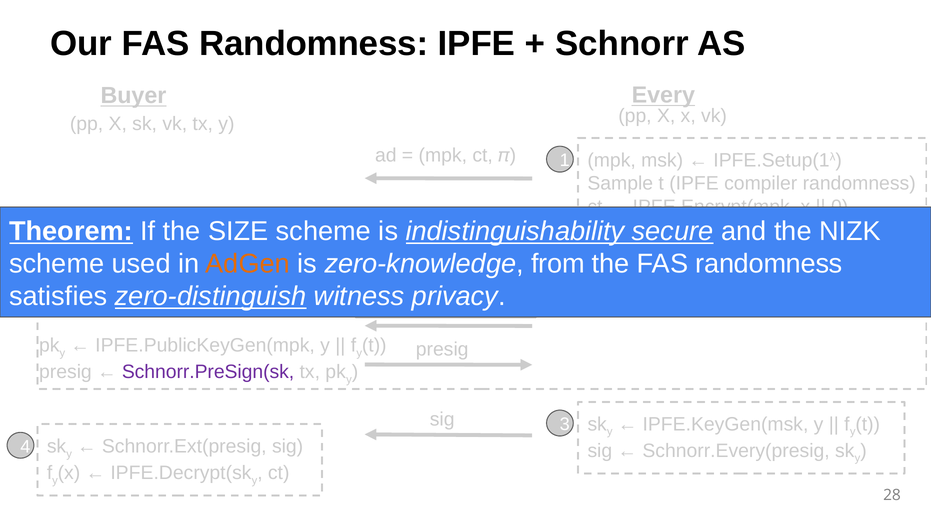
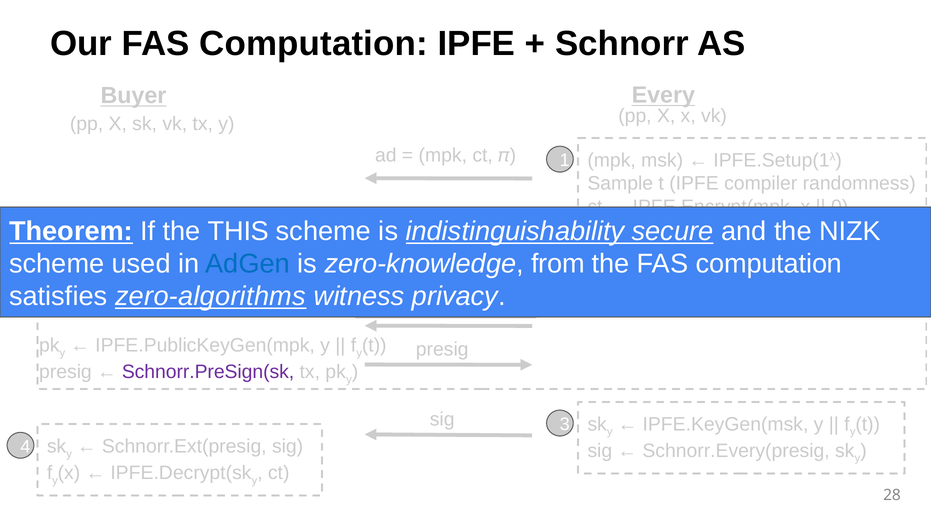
Our FAS Randomness: Randomness -> Computation
SIZE: SIZE -> THIS
AdGen colour: orange -> blue
the FAS randomness: randomness -> computation
zero-distinguish: zero-distinguish -> zero-algorithms
